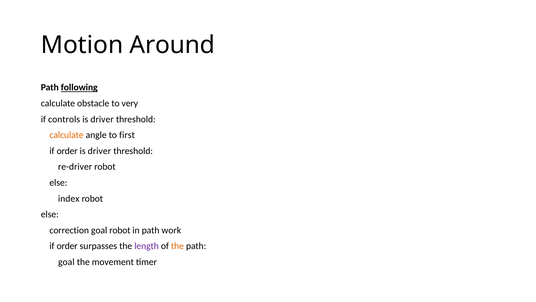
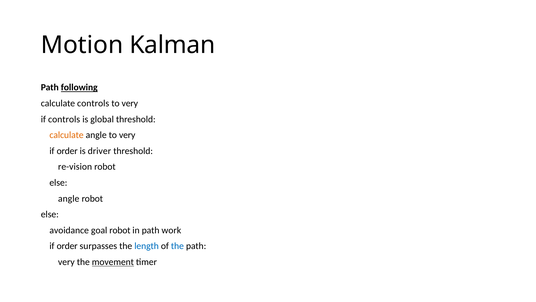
Around: Around -> Kalman
calculate obstacle: obstacle -> controls
driver at (102, 119): driver -> global
angle to first: first -> very
re-driver: re-driver -> re-vision
index at (69, 198): index -> angle
correction: correction -> avoidance
length colour: purple -> blue
the at (177, 246) colour: orange -> blue
goal at (66, 262): goal -> very
movement underline: none -> present
